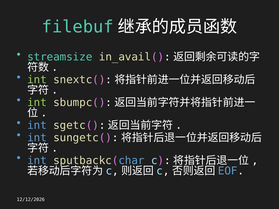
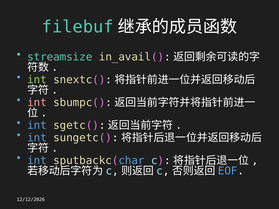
int at (37, 103) colour: light green -> pink
